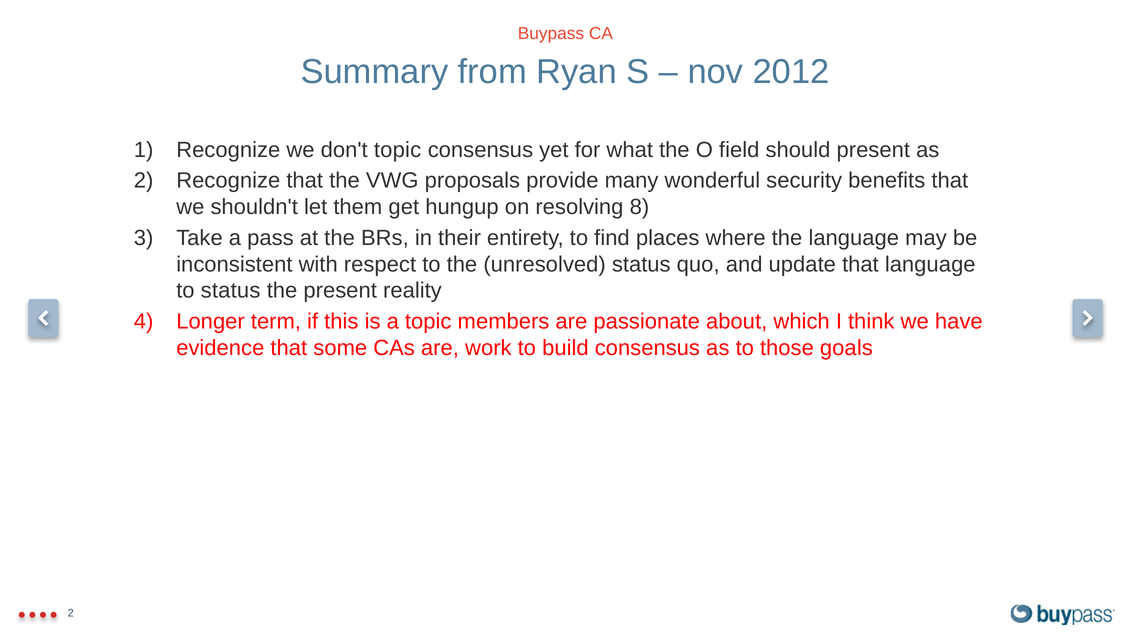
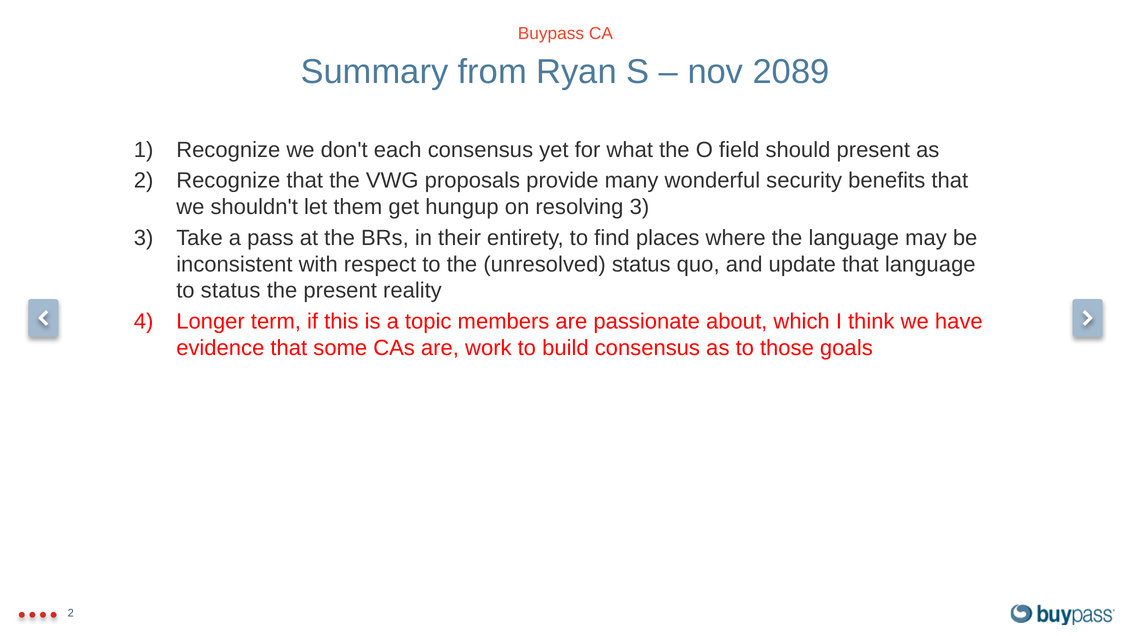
2012: 2012 -> 2089
don't topic: topic -> each
resolving 8: 8 -> 3
